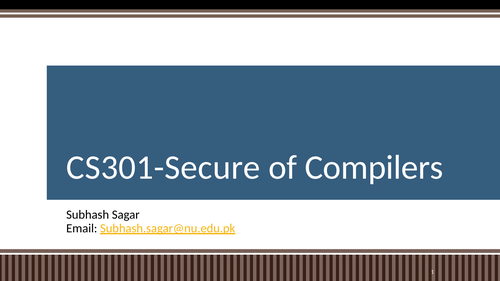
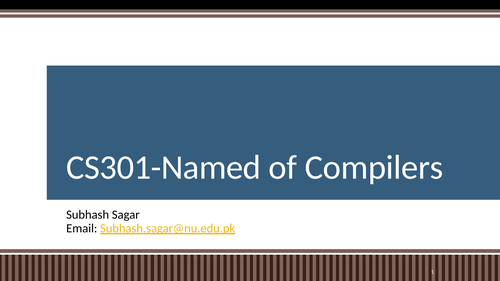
CS301-Secure: CS301-Secure -> CS301-Named
